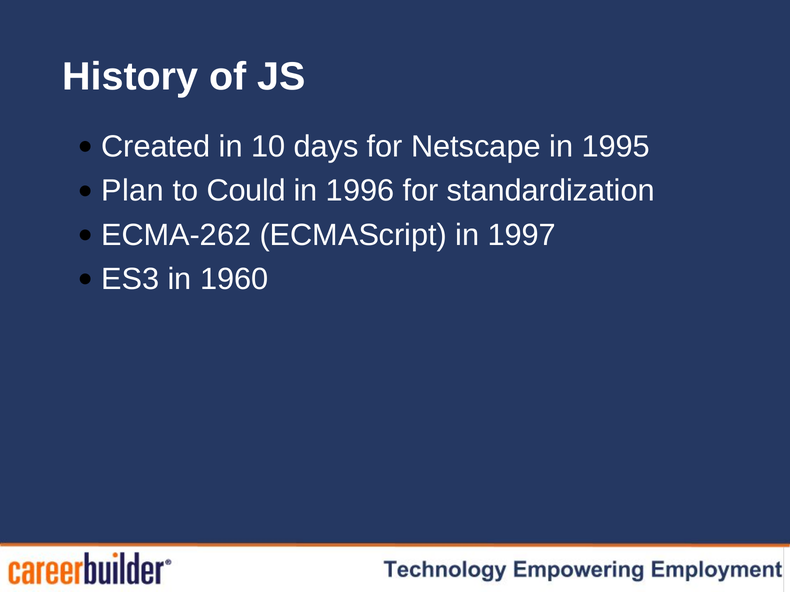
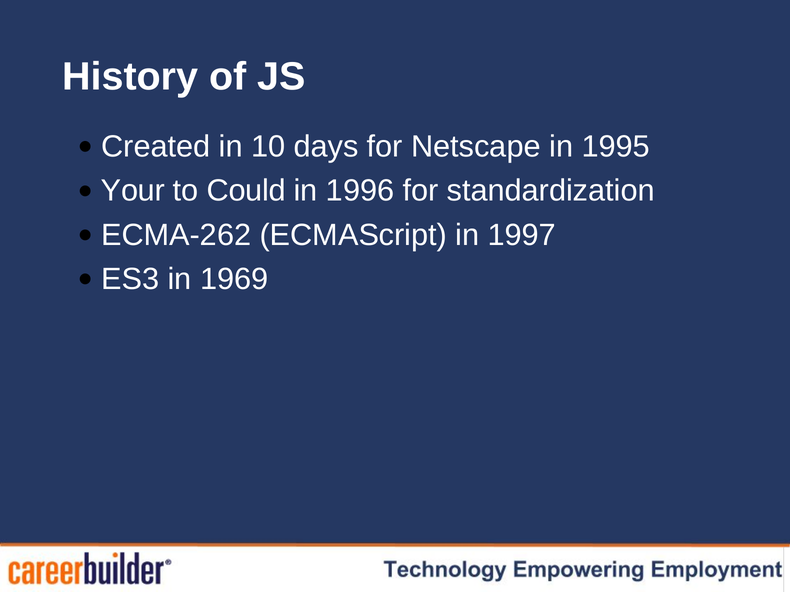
Plan: Plan -> Your
1960: 1960 -> 1969
